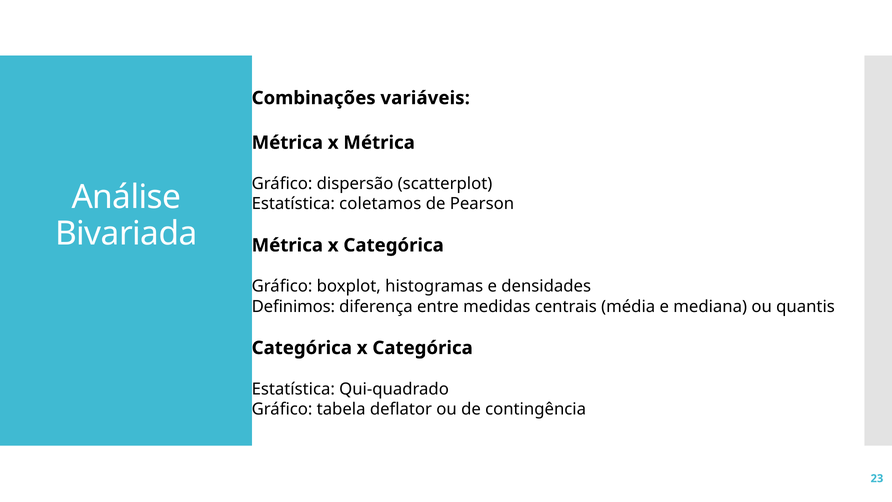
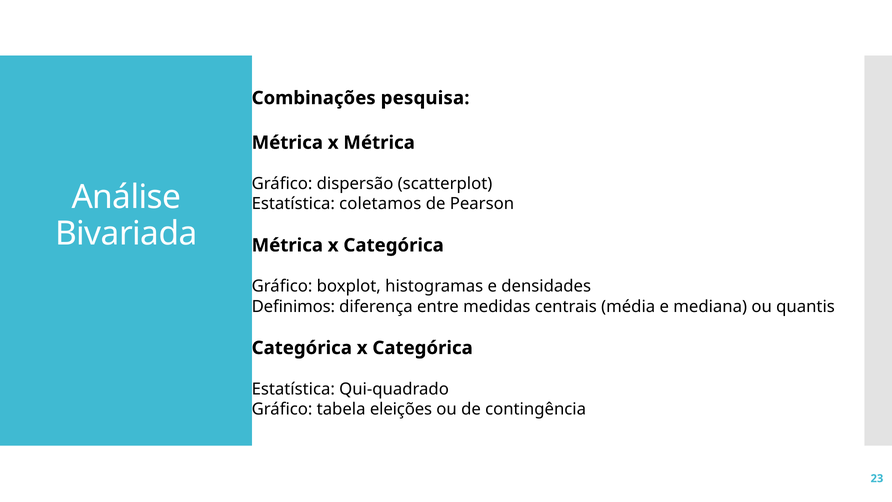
variáveis: variáveis -> pesquisa
deflator: deflator -> eleições
